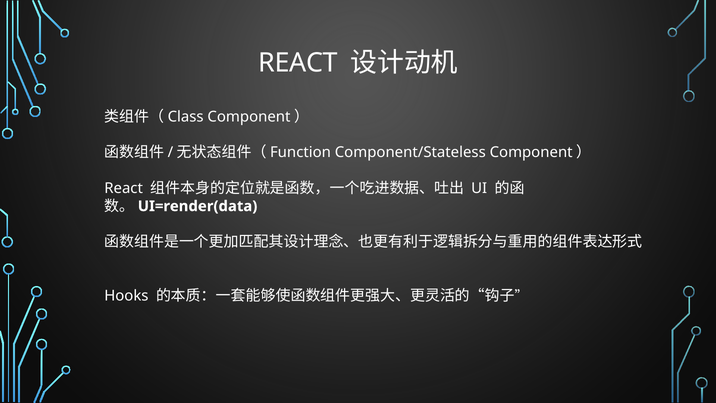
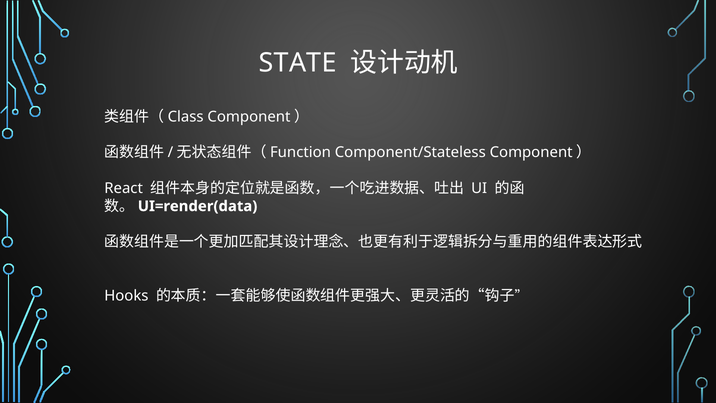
REACT at (298, 63): REACT -> STATE
